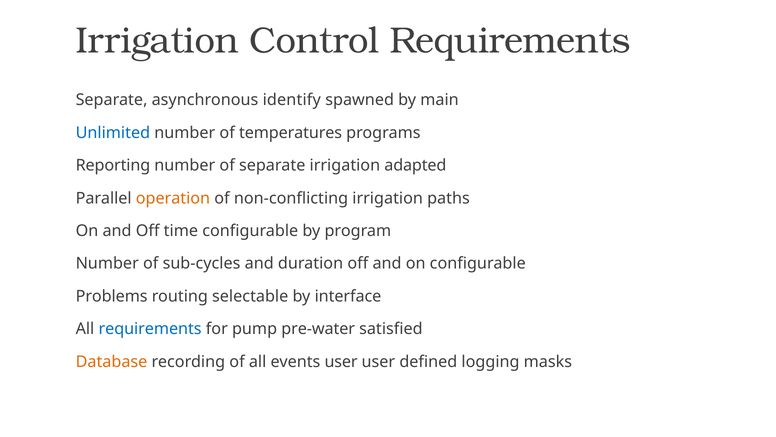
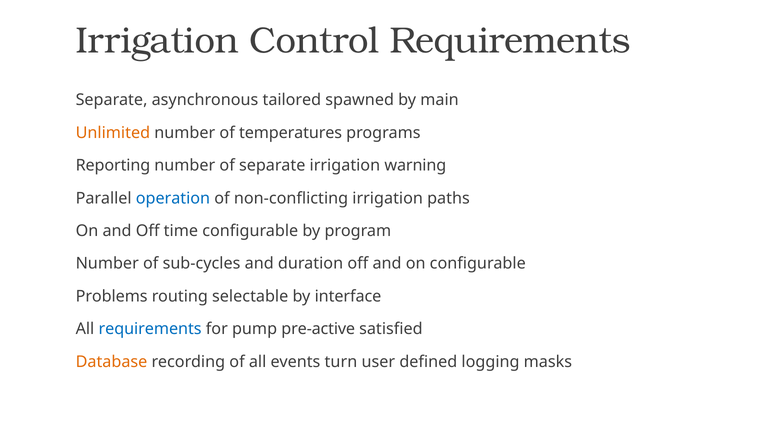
identify: identify -> tailored
Unlimited colour: blue -> orange
adapted: adapted -> warning
operation colour: orange -> blue
pre-water: pre-water -> pre-active
events user: user -> turn
